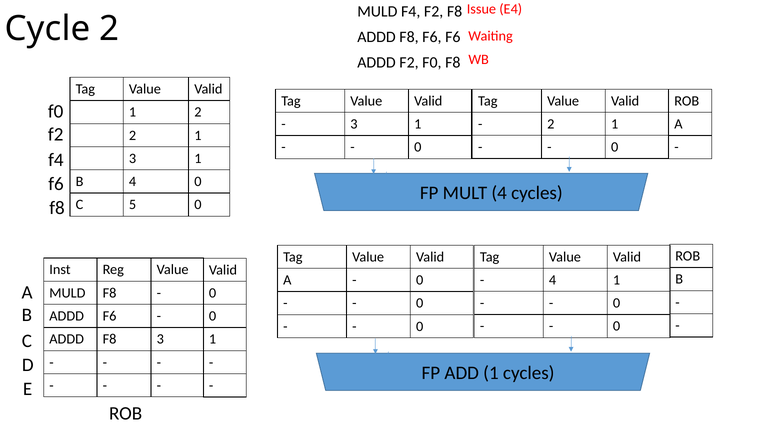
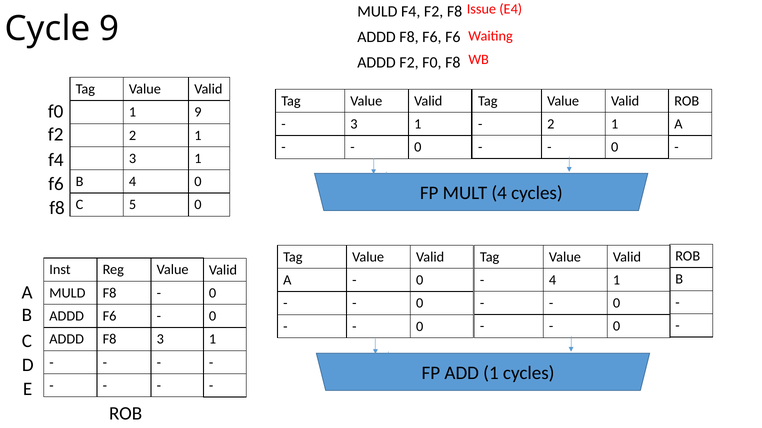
Cycle 2: 2 -> 9
1 2: 2 -> 9
